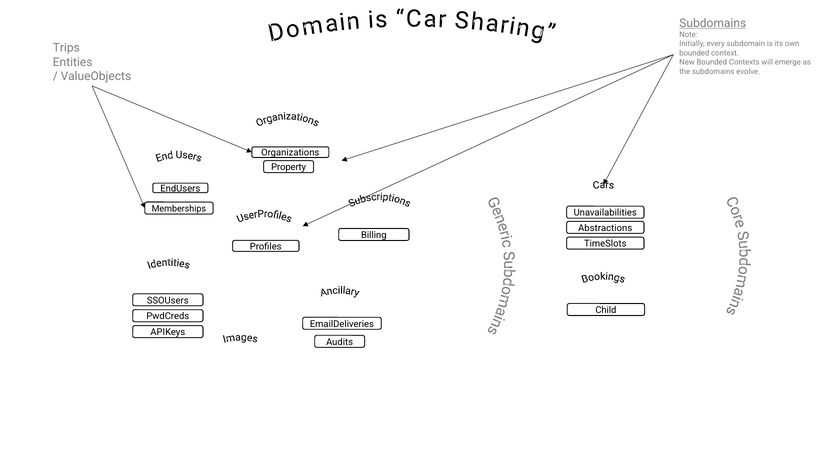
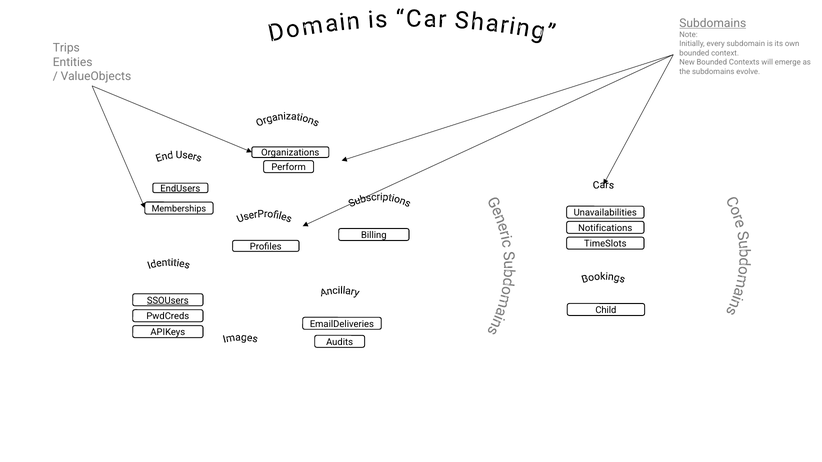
Property: Property -> Perform
Abstractions: Abstractions -> Notifications
SSOUsers underline: none -> present
